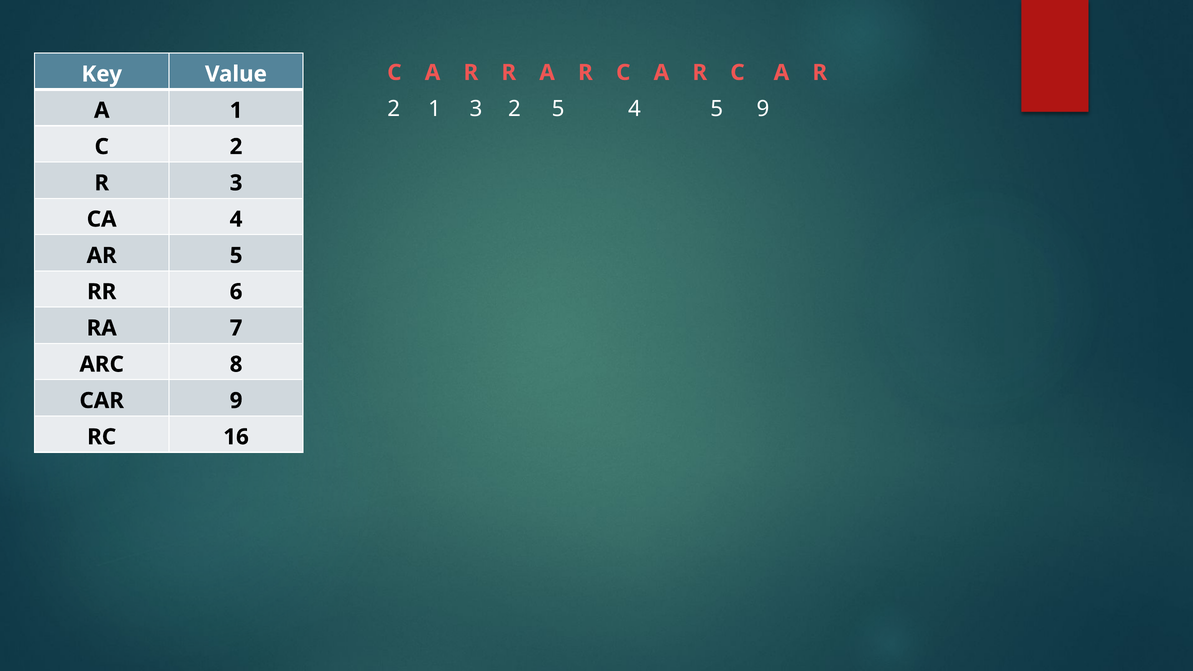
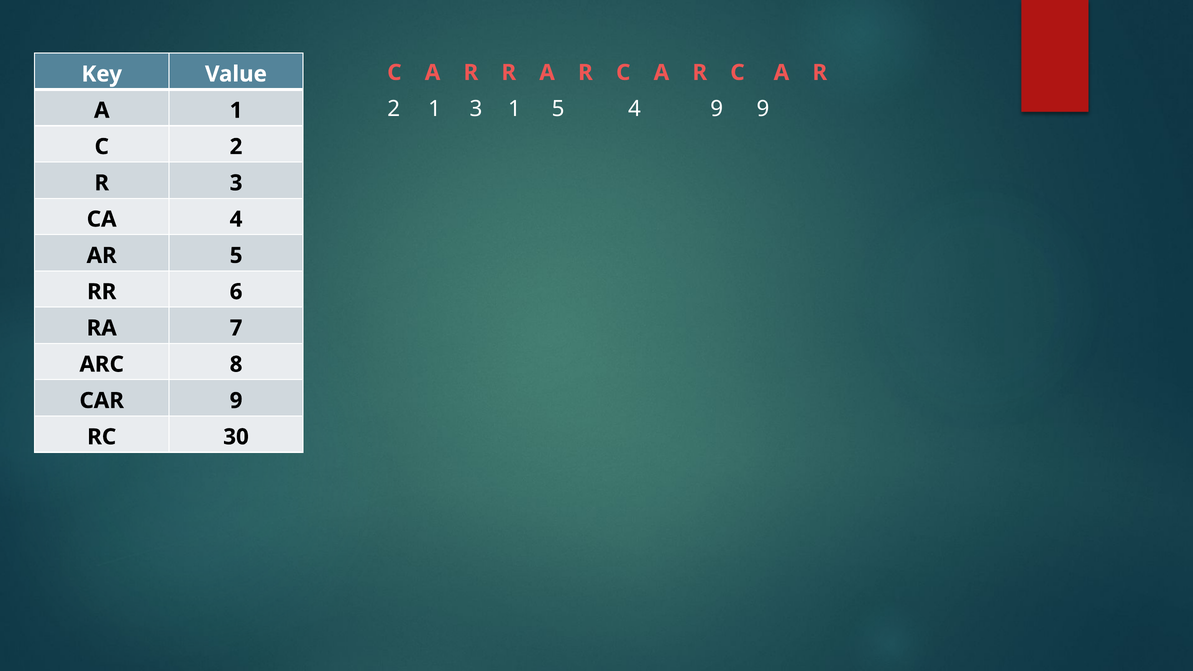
3 2: 2 -> 1
4 5: 5 -> 9
16: 16 -> 30
